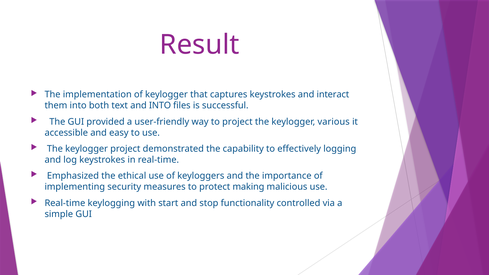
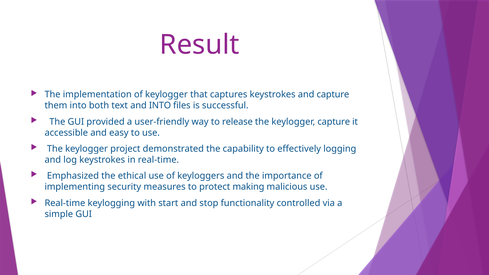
and interact: interact -> capture
to project: project -> release
keylogger various: various -> capture
